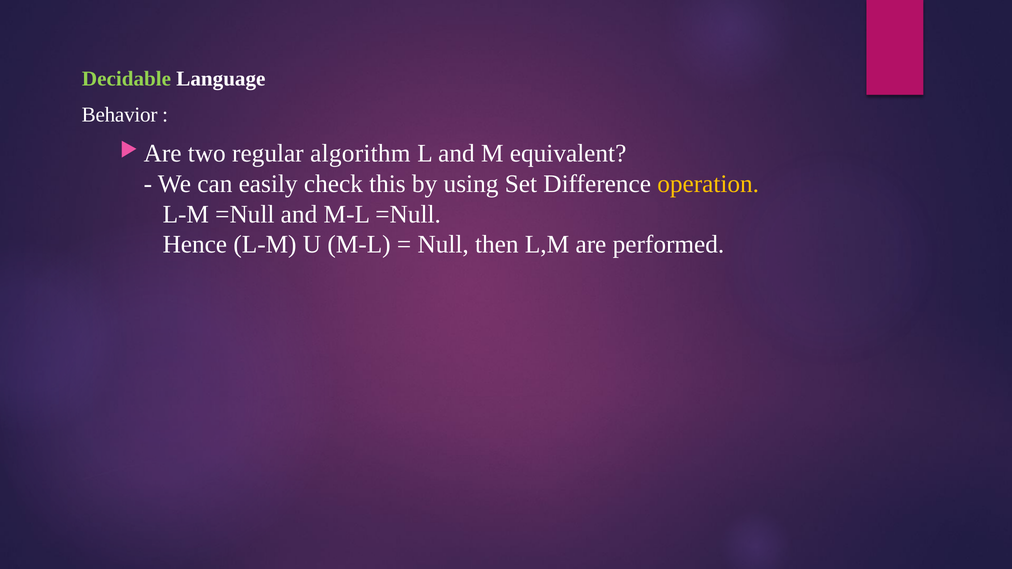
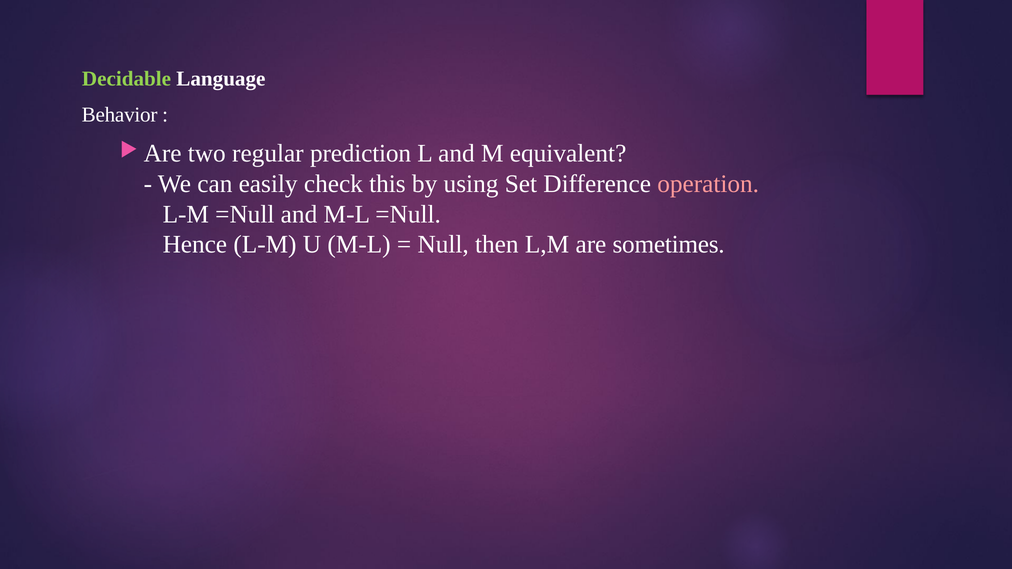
algorithm: algorithm -> prediction
operation colour: yellow -> pink
performed: performed -> sometimes
